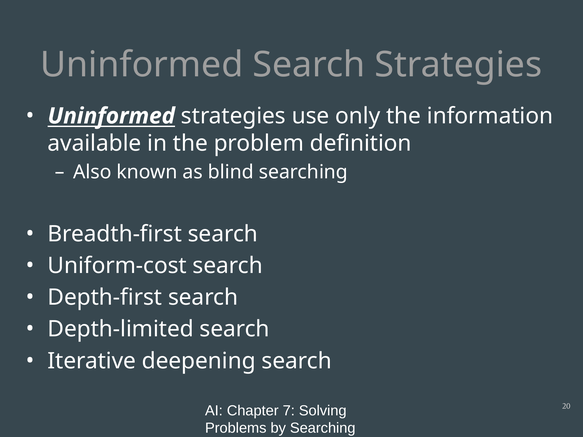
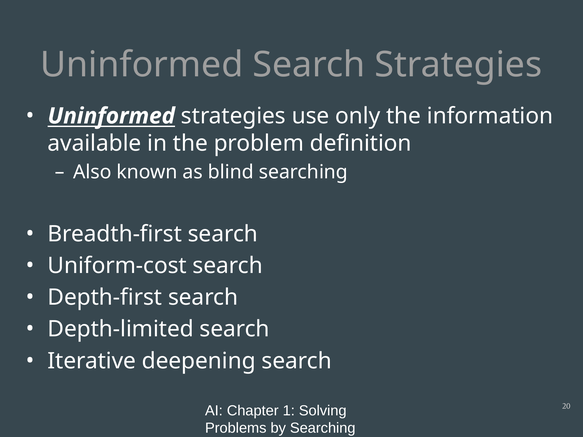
7: 7 -> 1
